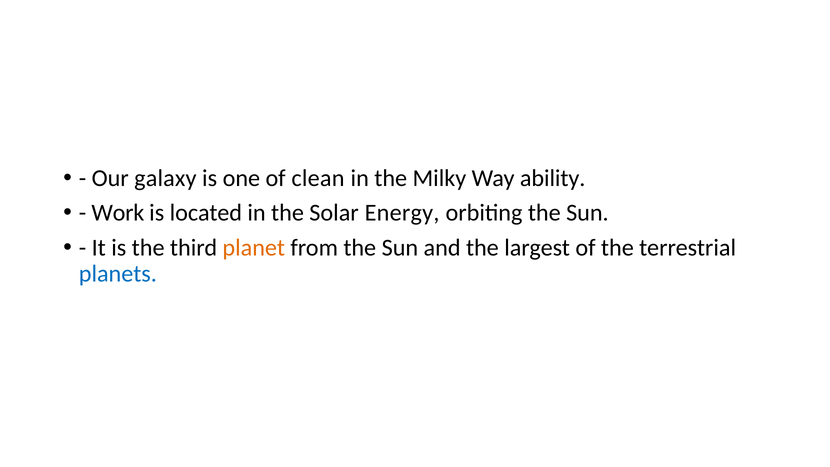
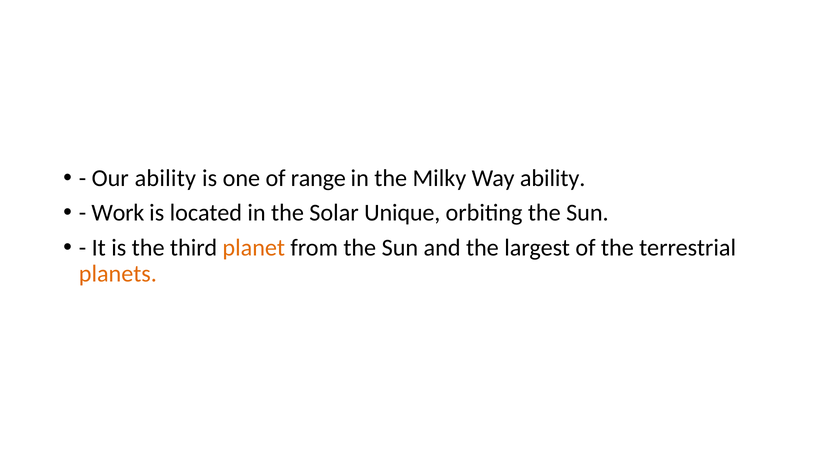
Our galaxy: galaxy -> ability
clean: clean -> range
Energy: Energy -> Unique
planets colour: blue -> orange
